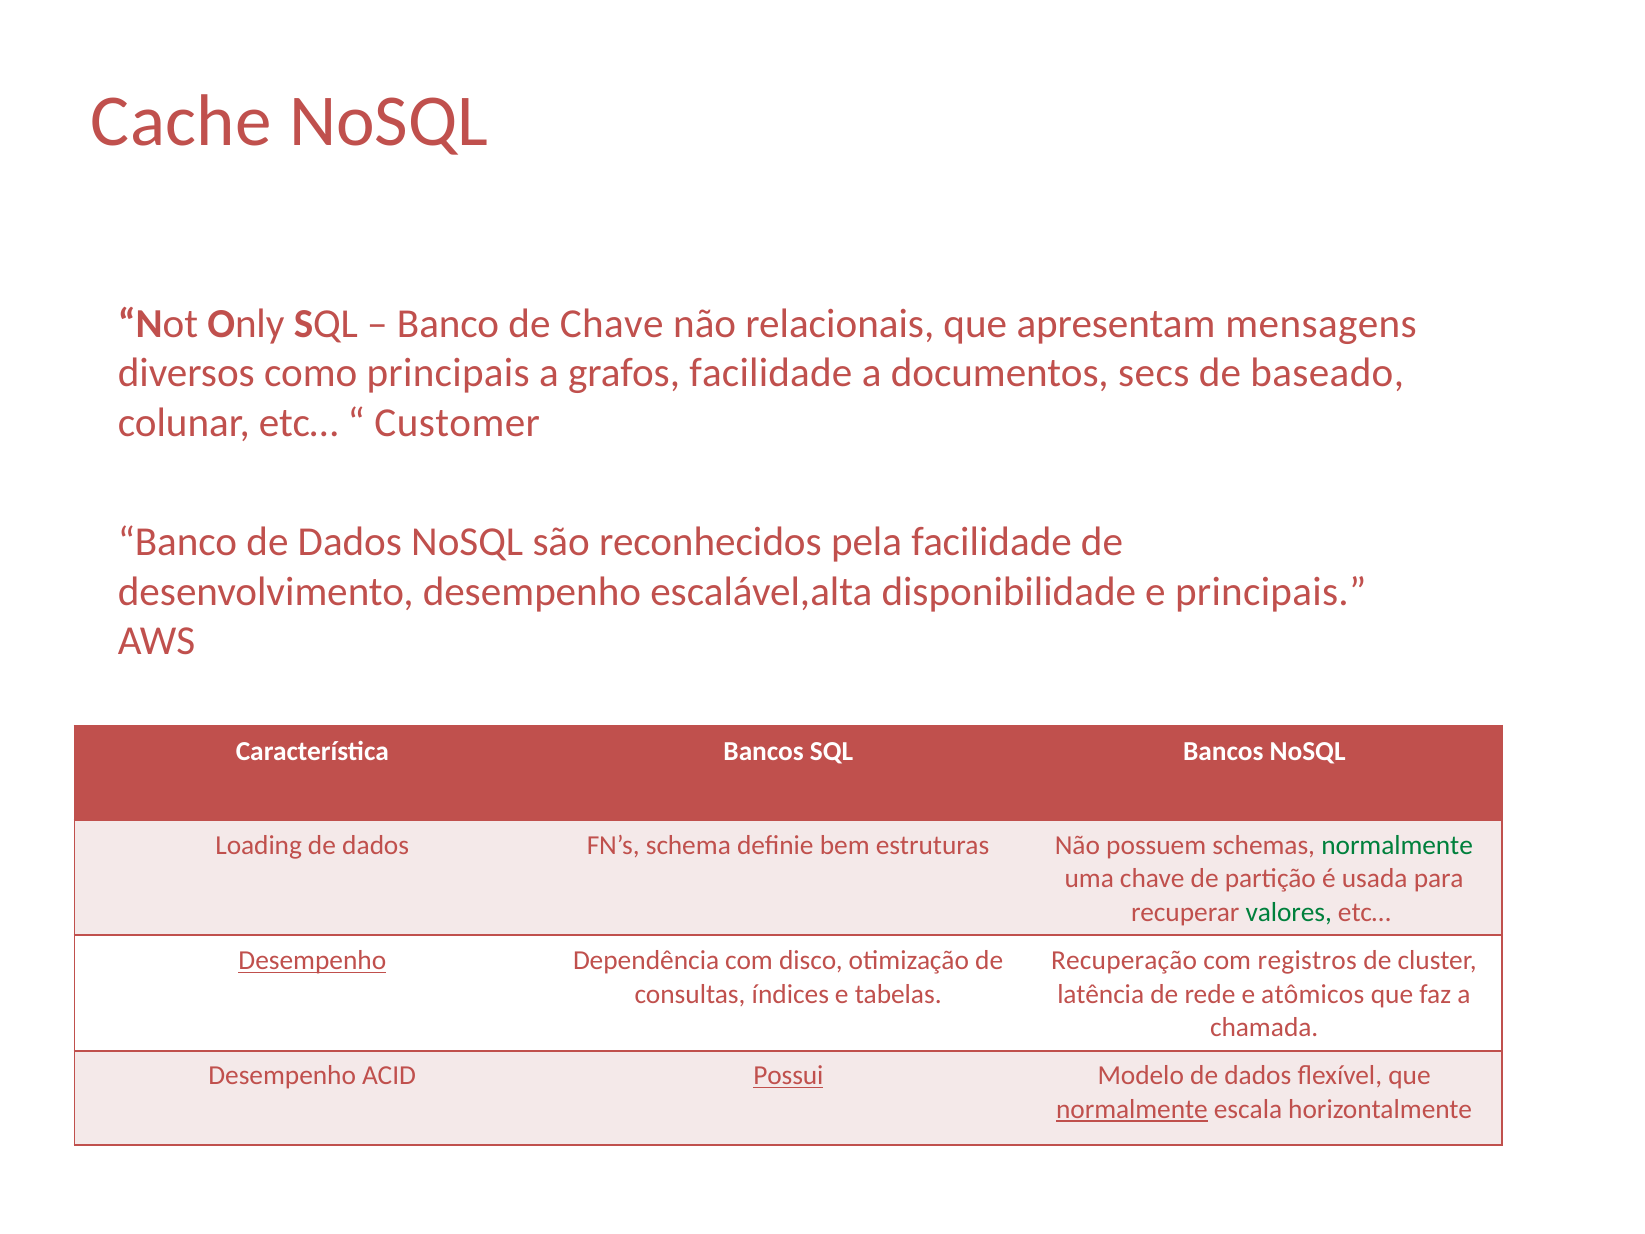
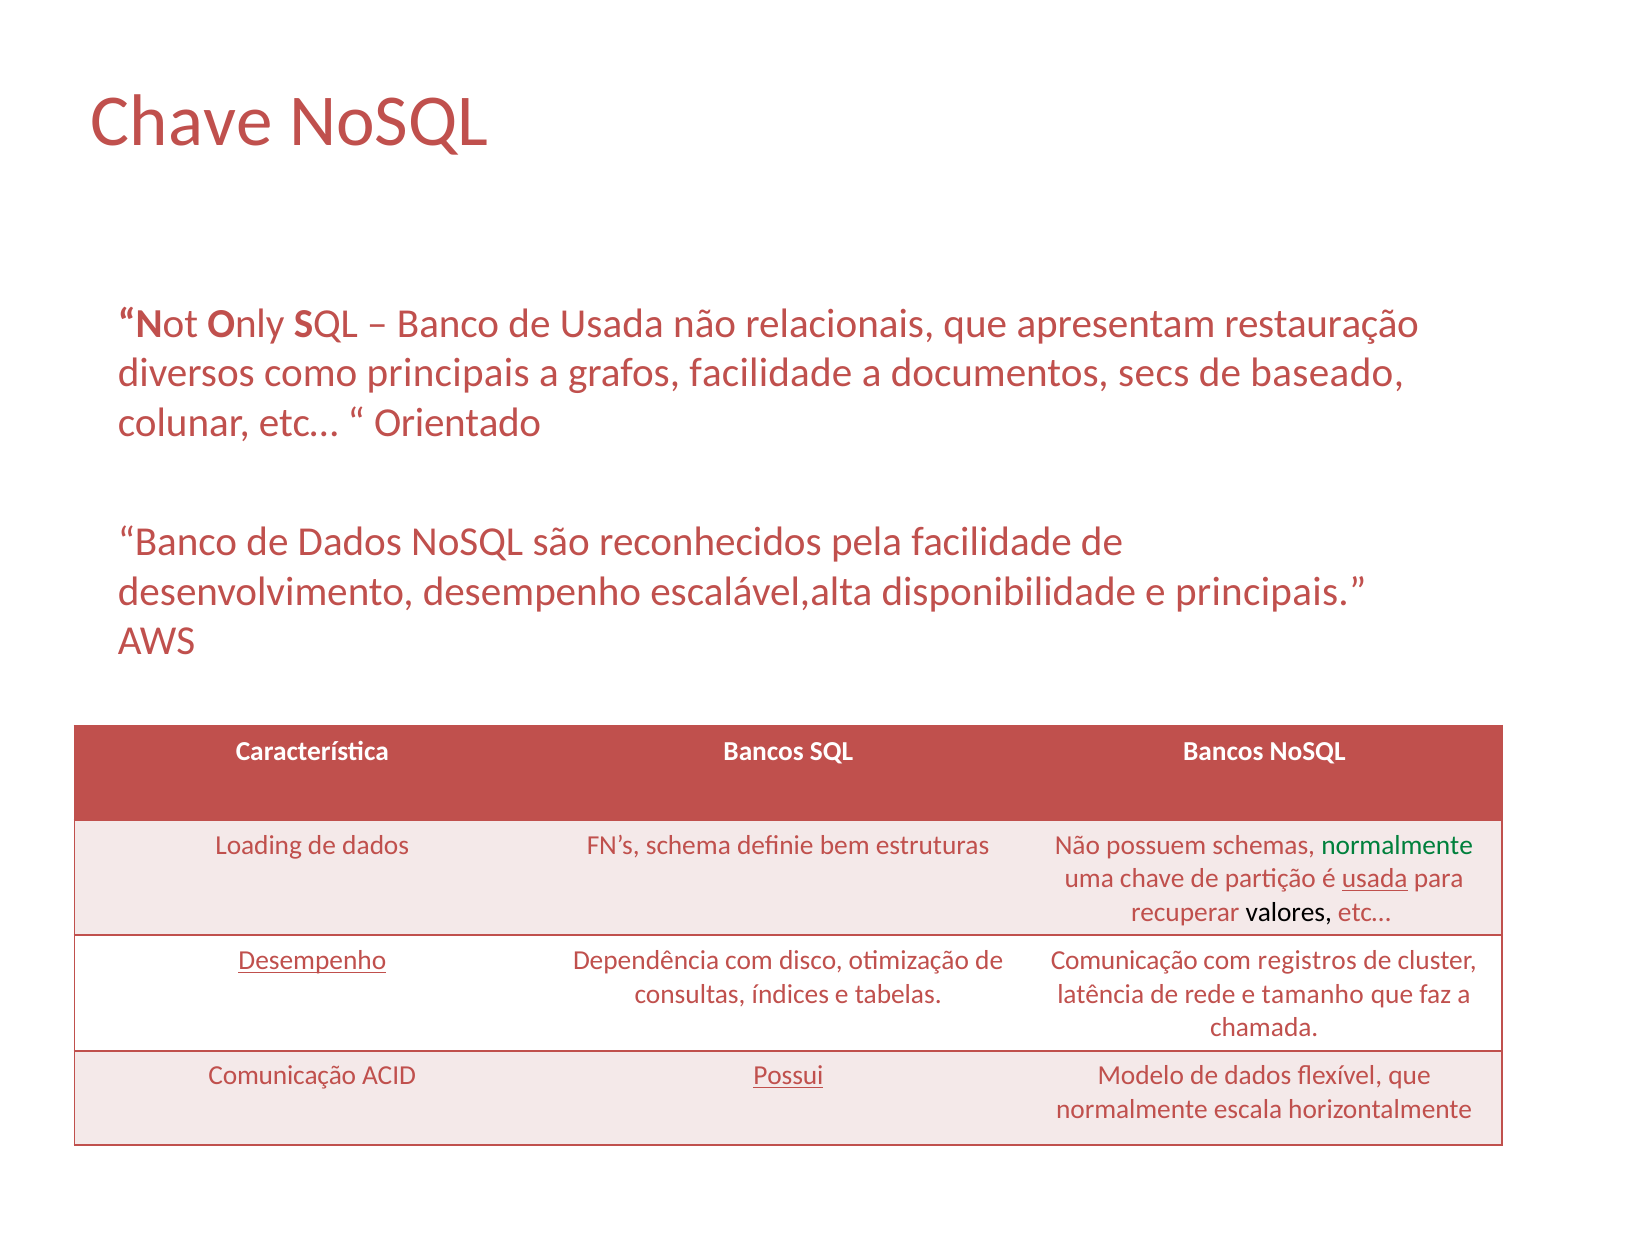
Cache at (181, 122): Cache -> Chave
de Chave: Chave -> Usada
mensagens: mensagens -> restauração
Customer: Customer -> Orientado
usada at (1375, 879) underline: none -> present
valores colour: green -> black
Recuperação at (1124, 960): Recuperação -> Comunicação
atômicos: atômicos -> tamanho
Desempenho at (282, 1076): Desempenho -> Comunicação
normalmente at (1132, 1109) underline: present -> none
